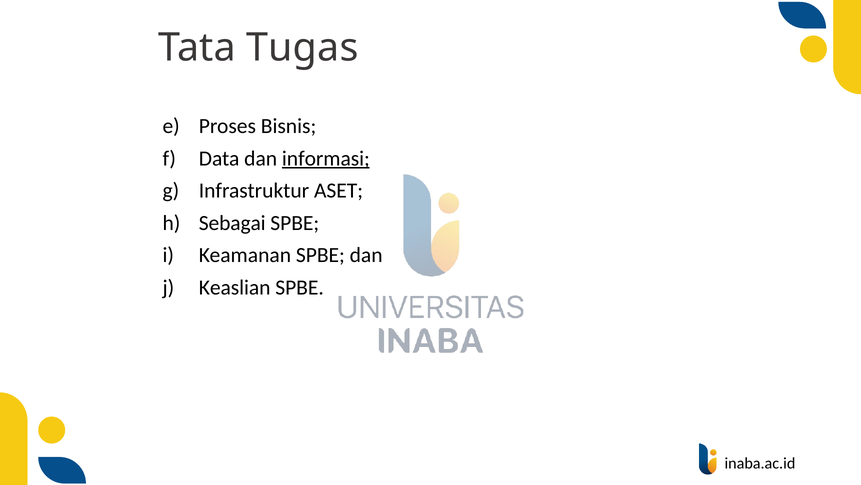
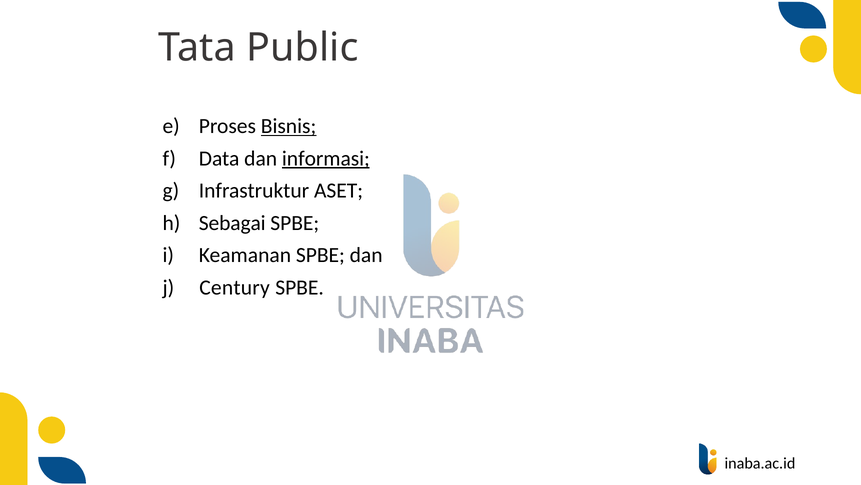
Tugas: Tugas -> Public
Bisnis underline: none -> present
Keaslian: Keaslian -> Century
